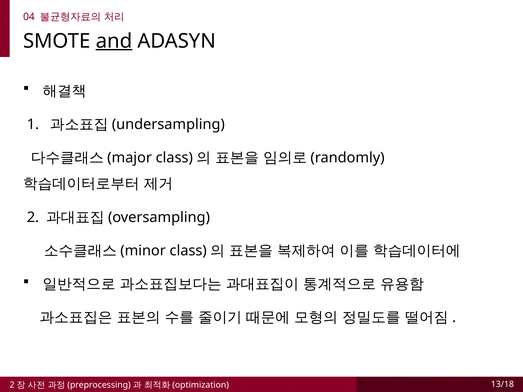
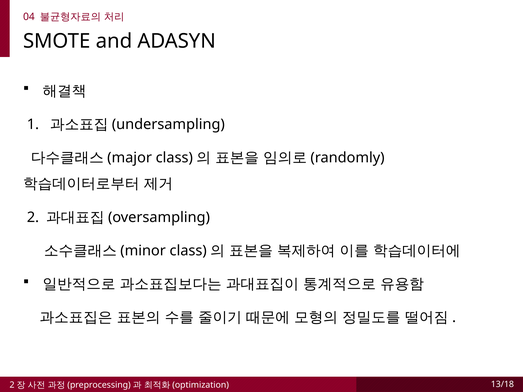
and underline: present -> none
